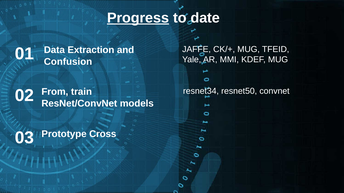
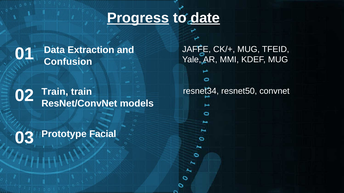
date underline: none -> present
From at (55, 92): From -> Train
Cross: Cross -> Facial
